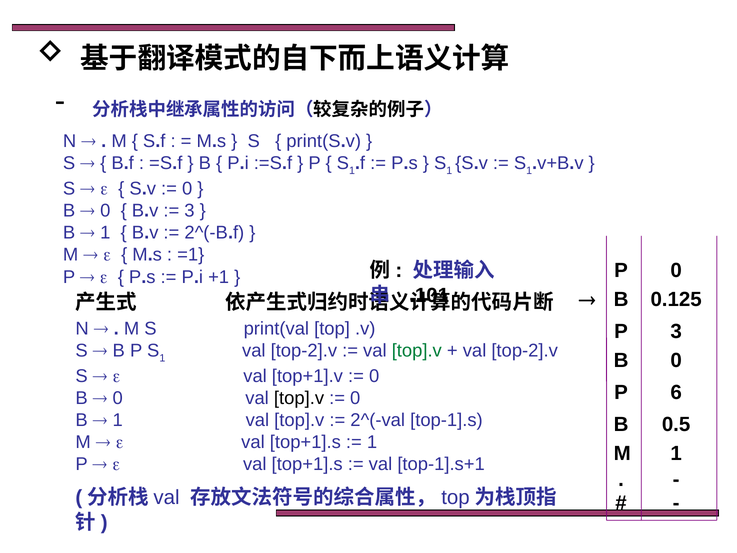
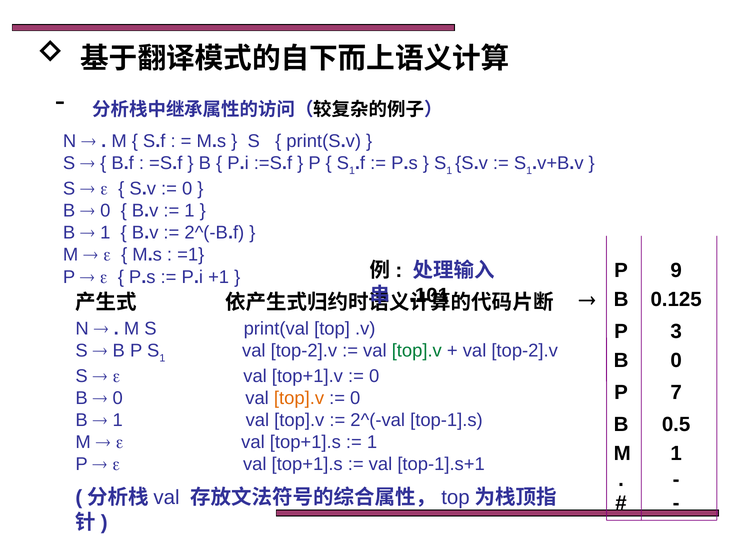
3 at (189, 211): 3 -> 1
P 0: 0 -> 9
6: 6 -> 7
top].v at (299, 398) colour: black -> orange
